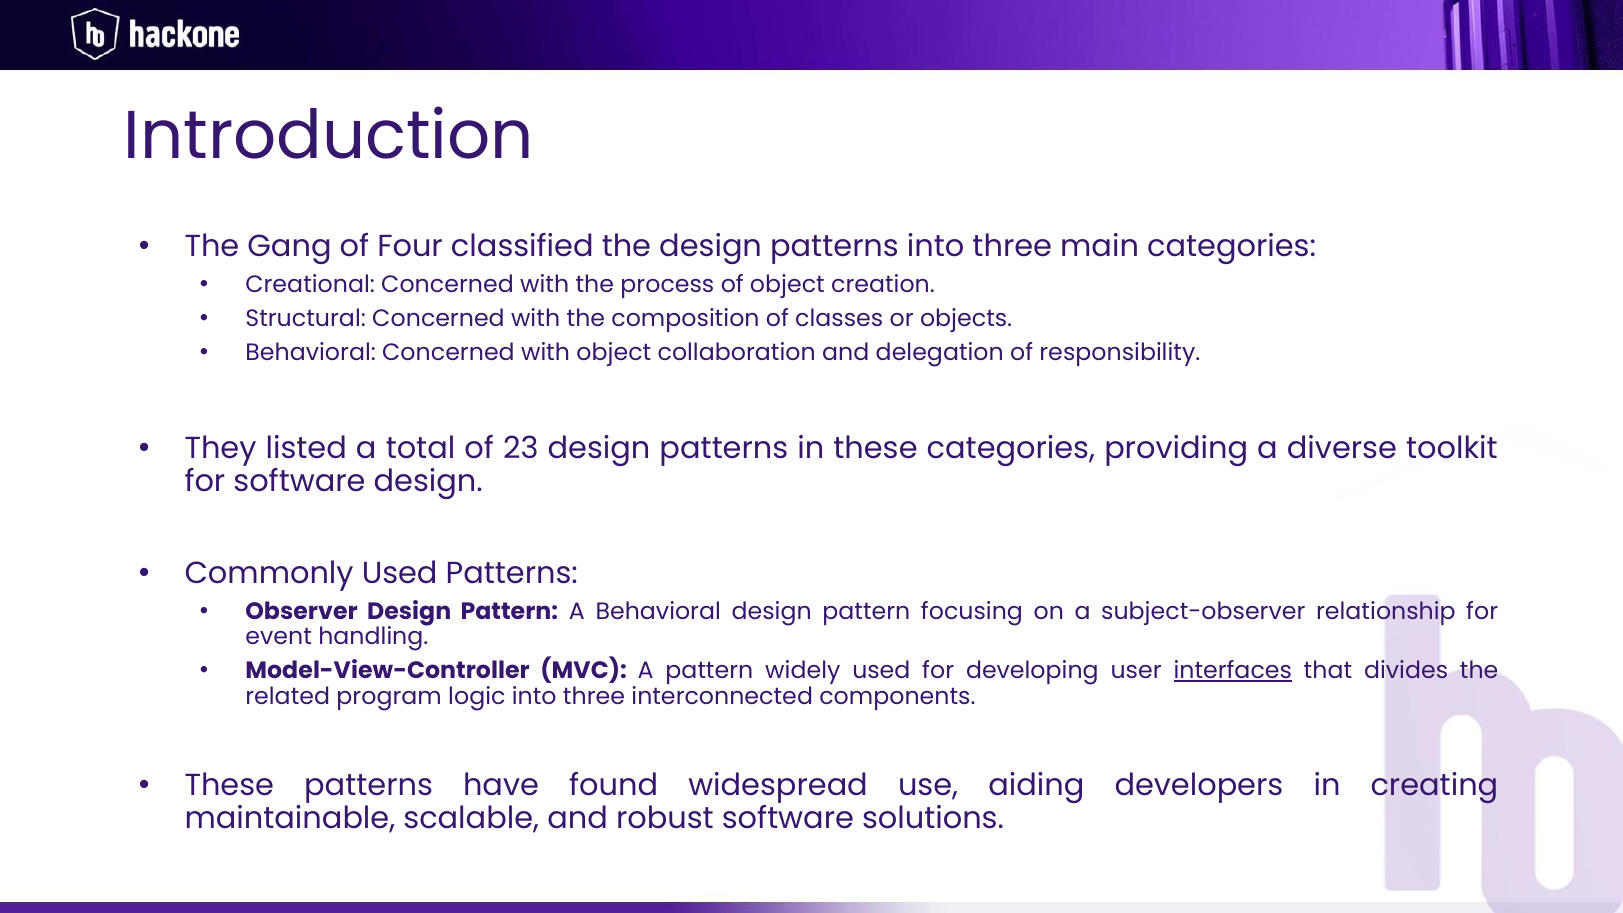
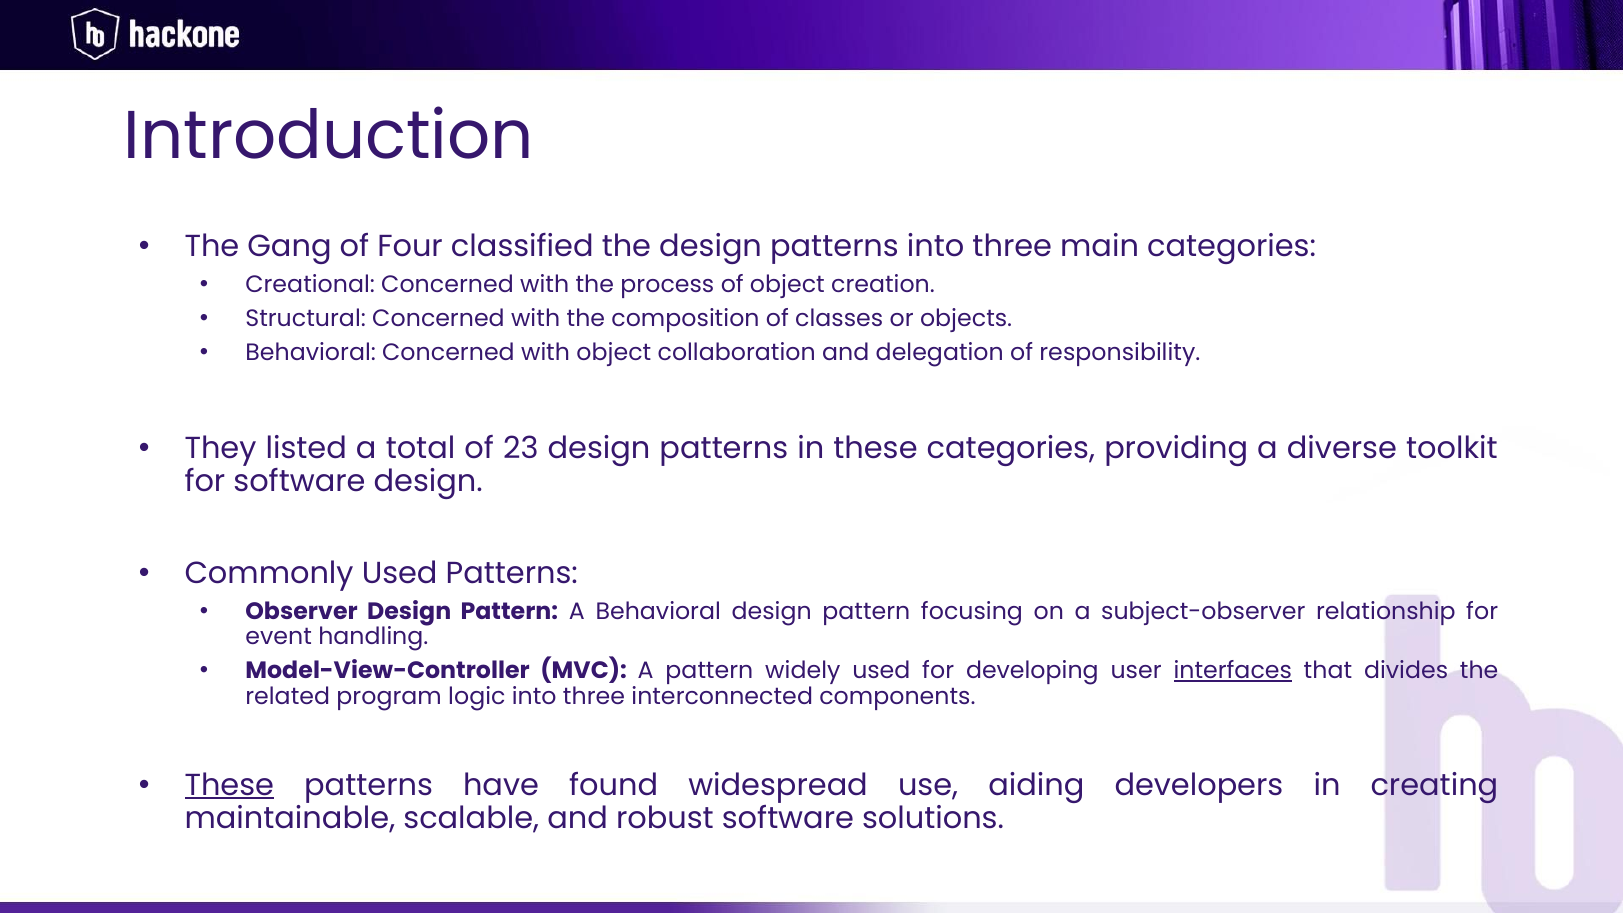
These at (229, 785) underline: none -> present
